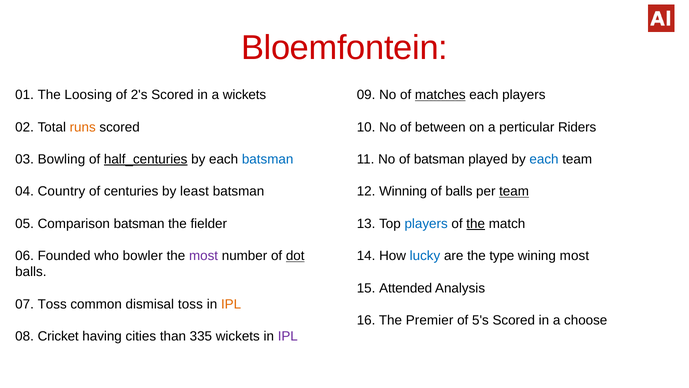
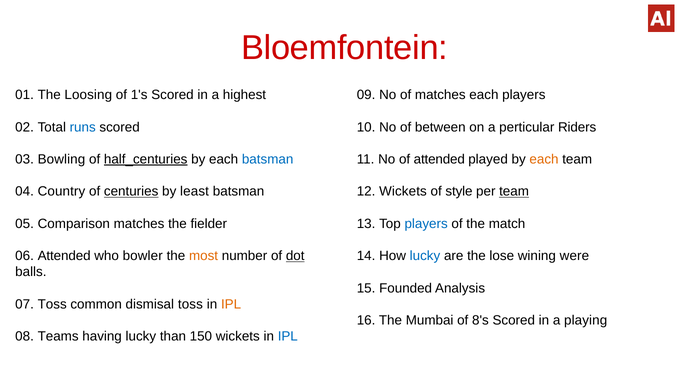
2's: 2's -> 1's
a wickets: wickets -> highest
matches at (440, 95) underline: present -> none
runs colour: orange -> blue
of batsman: batsman -> attended
each at (544, 159) colour: blue -> orange
centuries underline: none -> present
12 Winning: Winning -> Wickets
of balls: balls -> style
Comparison batsman: batsman -> matches
the at (476, 223) underline: present -> none
06 Founded: Founded -> Attended
most at (204, 256) colour: purple -> orange
type: type -> lose
wining most: most -> were
Attended: Attended -> Founded
Premier: Premier -> Mumbai
5's: 5's -> 8's
choose: choose -> playing
Cricket: Cricket -> Teams
having cities: cities -> lucky
335: 335 -> 150
IPL at (288, 336) colour: purple -> blue
